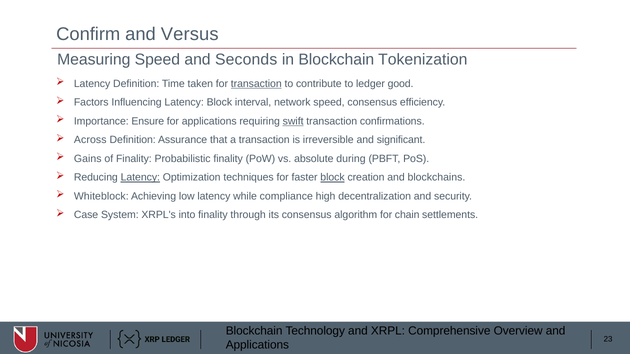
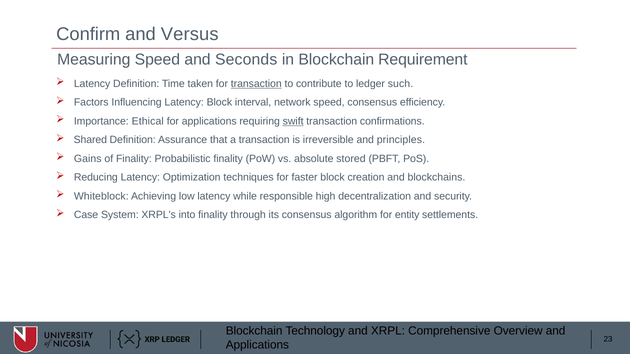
Tokenization: Tokenization -> Requirement
good: good -> such
Ensure: Ensure -> Ethical
Across: Across -> Shared
significant: significant -> principles
during: during -> stored
Latency at (140, 178) underline: present -> none
block at (333, 178) underline: present -> none
compliance: compliance -> responsible
chain: chain -> entity
